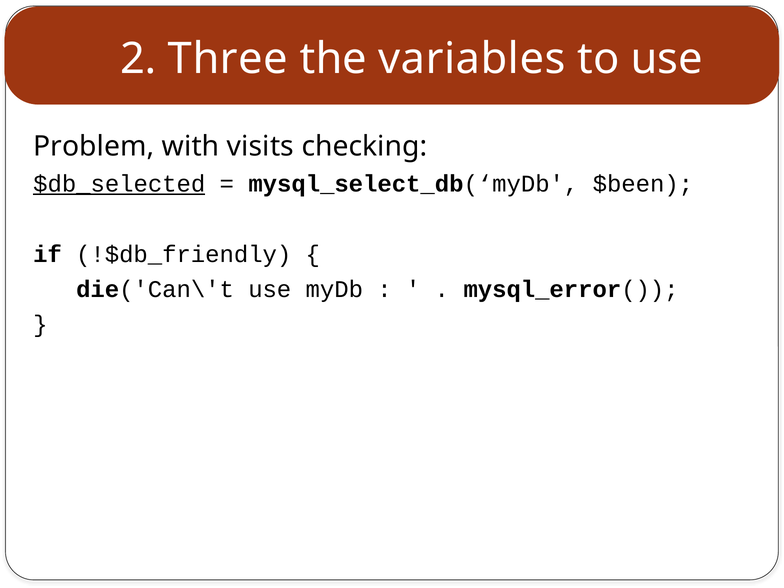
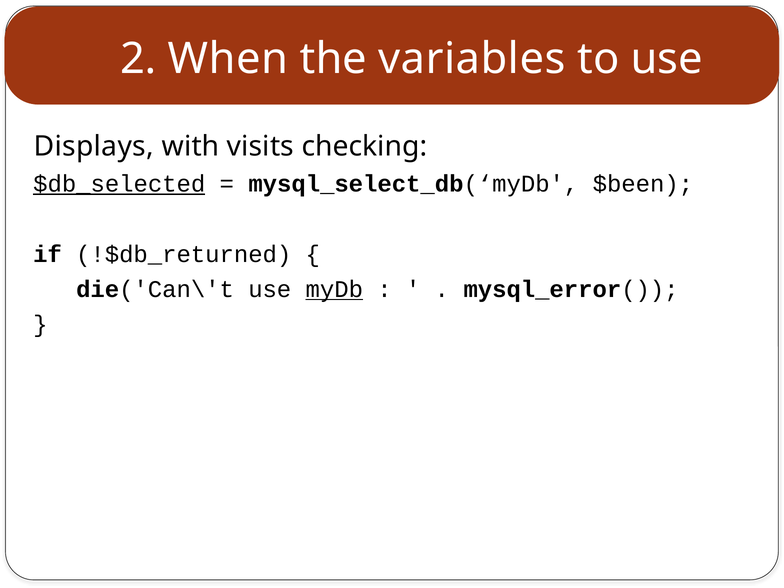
Three: Three -> When
Problem: Problem -> Displays
!$db_friendly: !$db_friendly -> !$db_returned
myDb underline: none -> present
